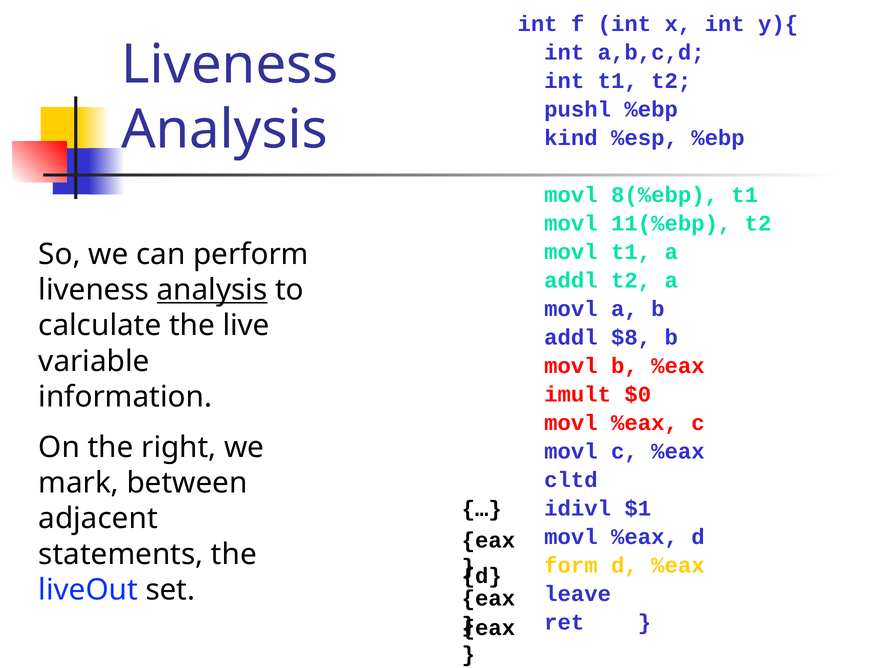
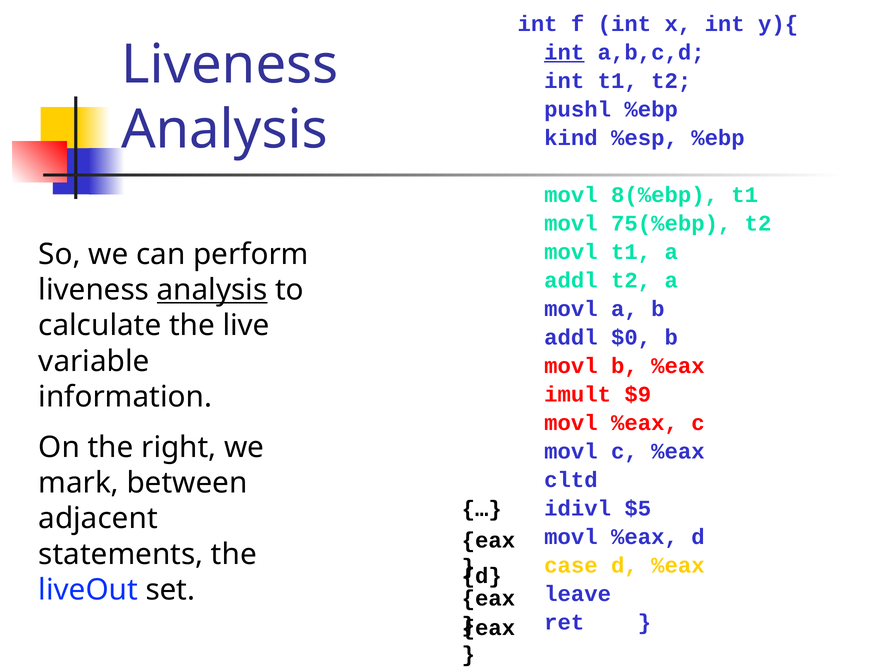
int at (564, 52) underline: none -> present
11(%ebp: 11(%ebp -> 75(%ebp
$8: $8 -> $0
$0: $0 -> $9
$1: $1 -> $5
form: form -> case
